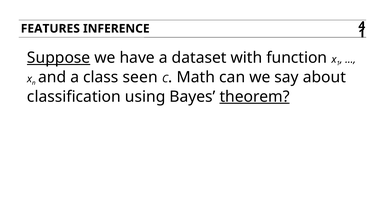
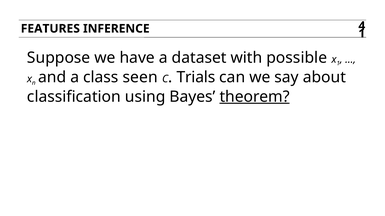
Suppose underline: present -> none
function: function -> possible
Math: Math -> Trials
